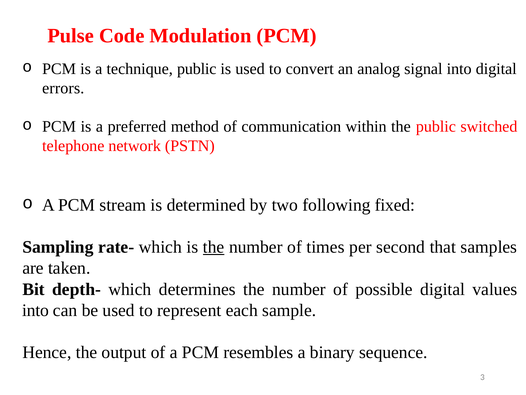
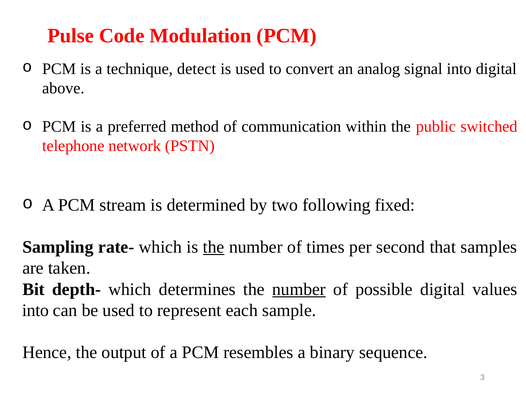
technique public: public -> detect
errors: errors -> above
number at (299, 289) underline: none -> present
